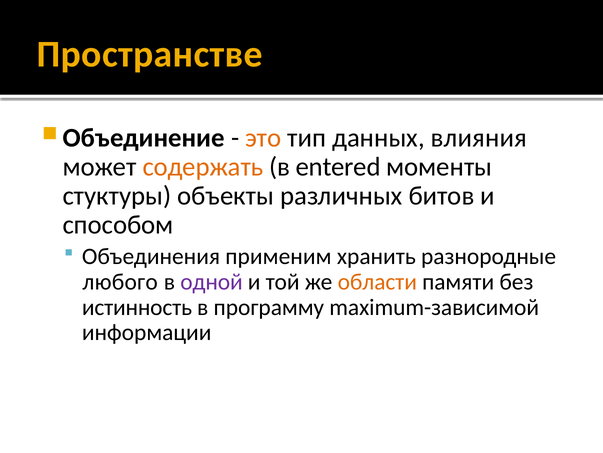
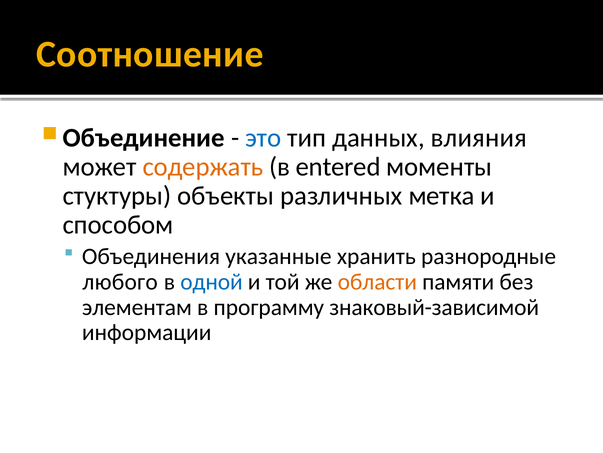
Пространстве: Пространстве -> Соотношение
это colour: orange -> blue
битов: битов -> метка
применим: применим -> указанные
одной colour: purple -> blue
истинность: истинность -> элементам
maximum-зависимой: maximum-зависимой -> знаковый-зависимой
